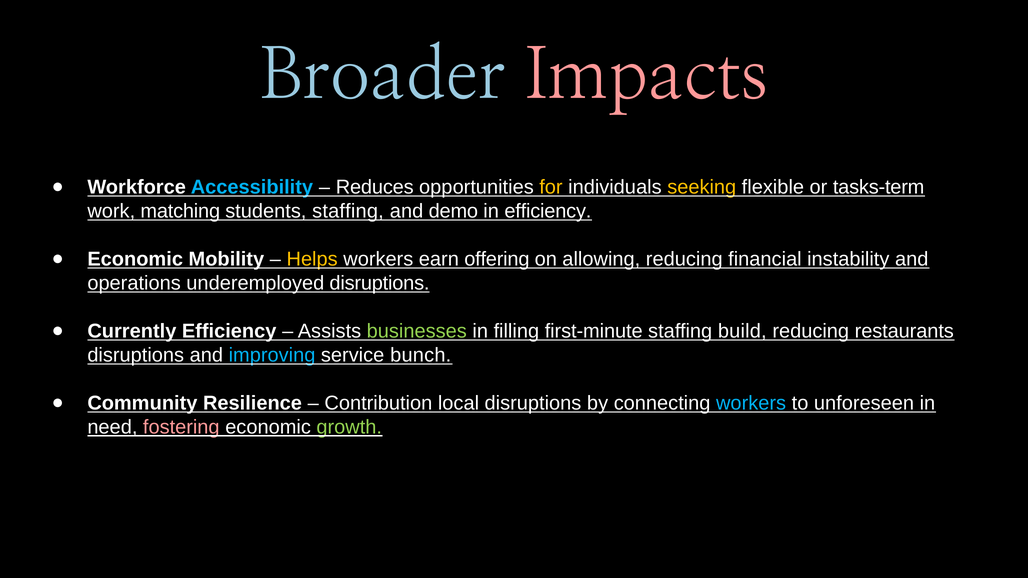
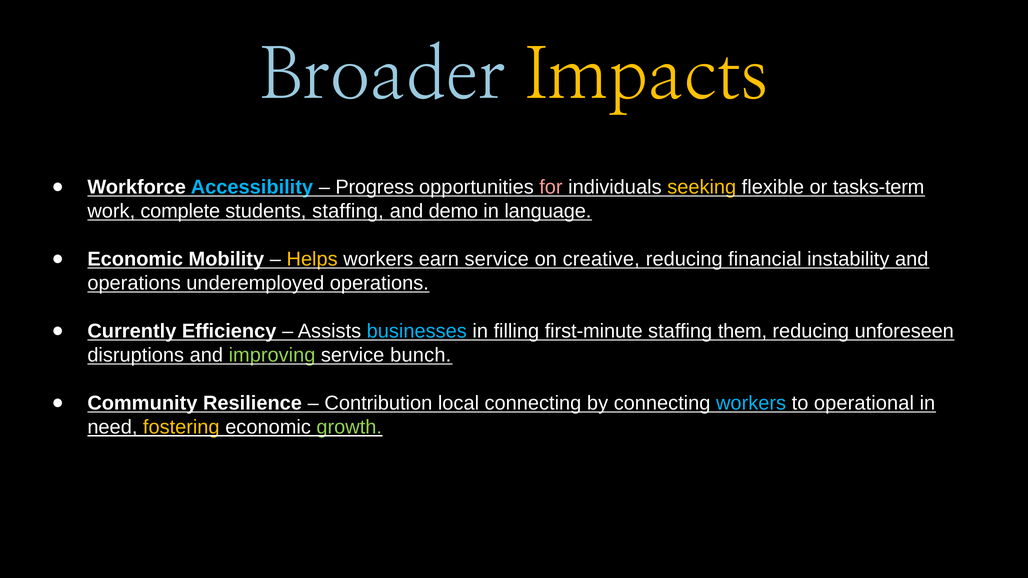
Impacts colour: pink -> yellow
Reduces: Reduces -> Progress
for colour: yellow -> pink
matching: matching -> complete
in efficiency: efficiency -> language
earn offering: offering -> service
allowing: allowing -> creative
underemployed disruptions: disruptions -> operations
businesses colour: light green -> light blue
build: build -> them
restaurants: restaurants -> unforeseen
improving colour: light blue -> light green
local disruptions: disruptions -> connecting
unforeseen: unforeseen -> operational
fostering colour: pink -> yellow
